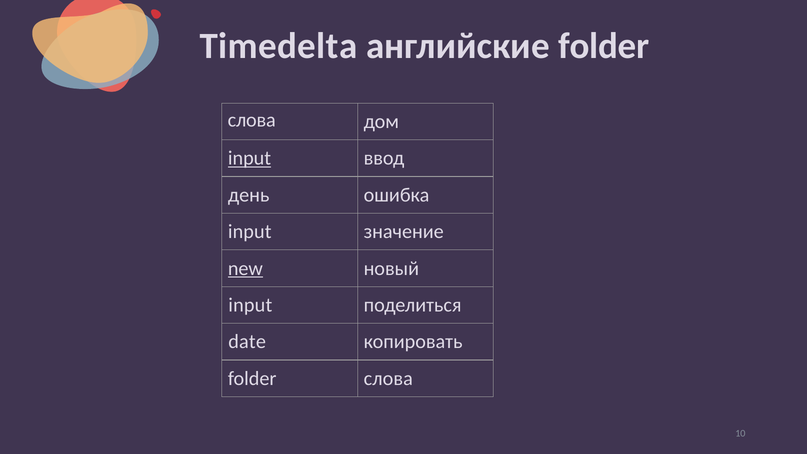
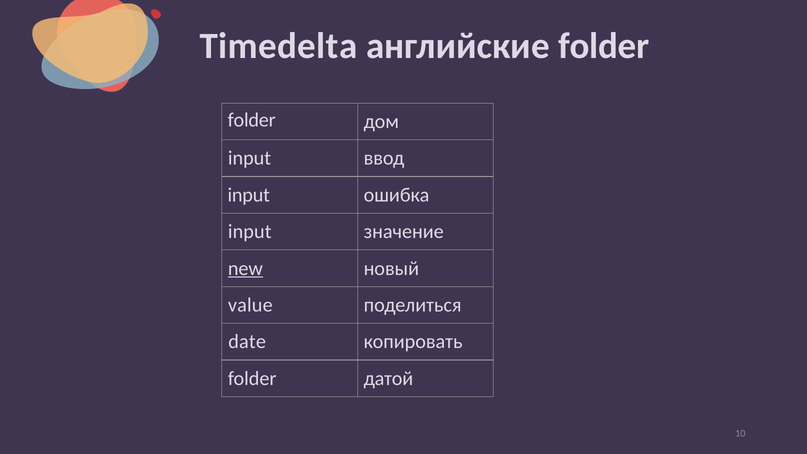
слова at (252, 120): слова -> folder
input at (249, 158) underline: present -> none
день at (249, 195): день -> input
input at (250, 305): input -> value
folder слова: слова -> датой
